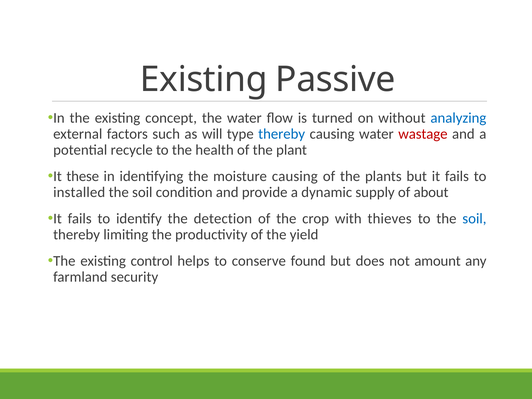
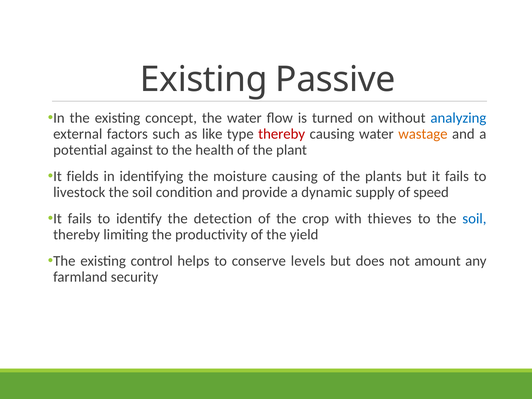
will: will -> like
thereby at (282, 134) colour: blue -> red
wastage colour: red -> orange
recycle: recycle -> against
these: these -> fields
installed: installed -> livestock
about: about -> speed
found: found -> levels
